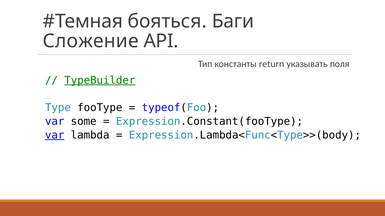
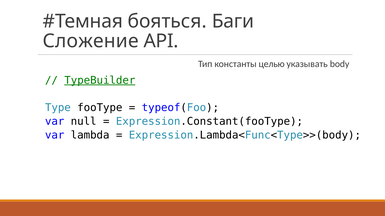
return: return -> целью
поля: поля -> body
some: some -> null
var at (55, 135) underline: present -> none
